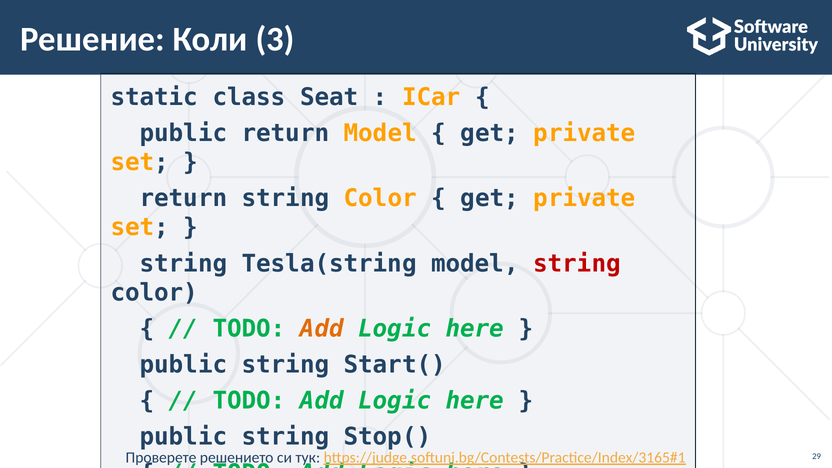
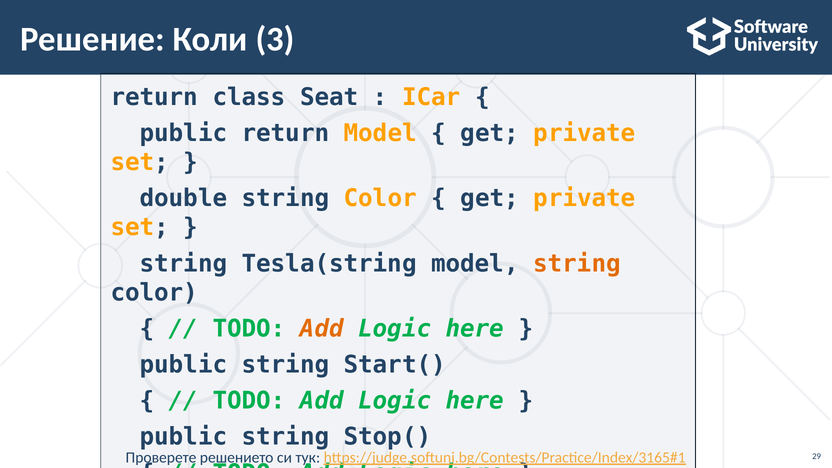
static at (154, 97): static -> return
return at (183, 198): return -> double
string at (577, 264) colour: red -> orange
